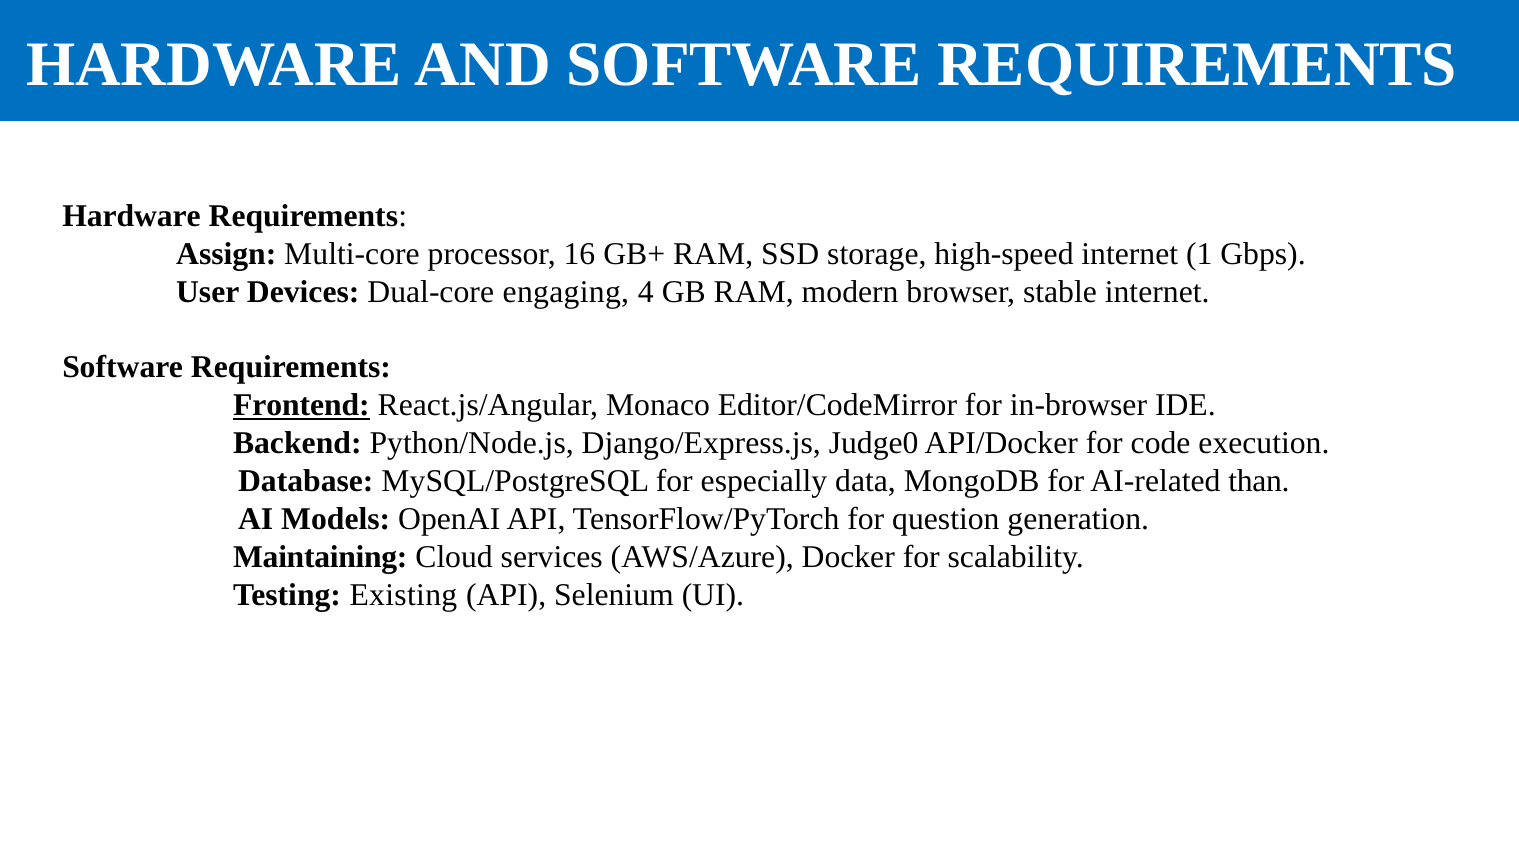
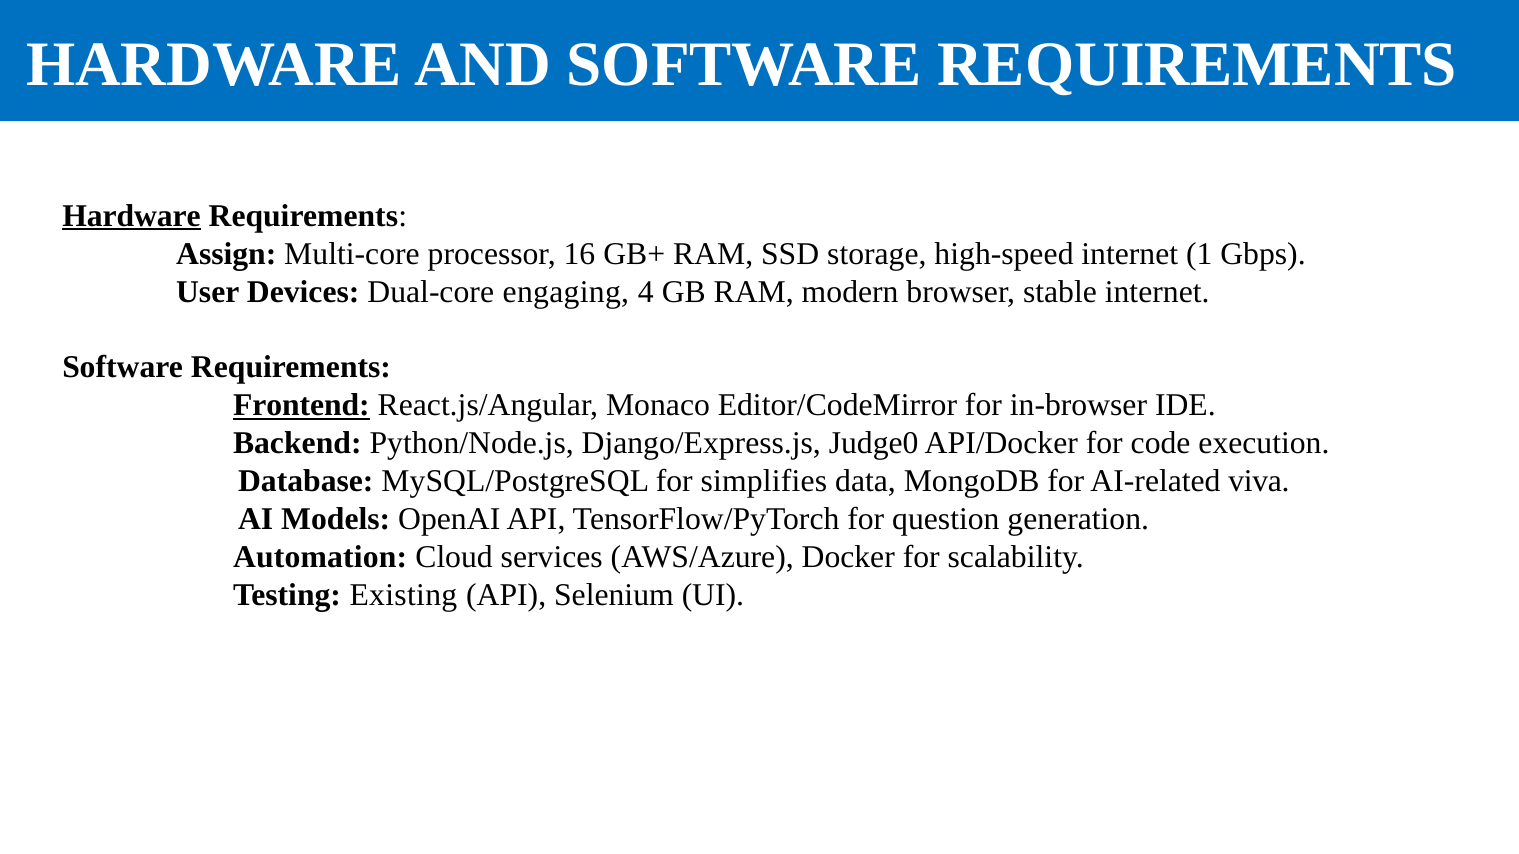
Hardware at (131, 216) underline: none -> present
especially: especially -> simplifies
than: than -> viva
Maintaining: Maintaining -> Automation
